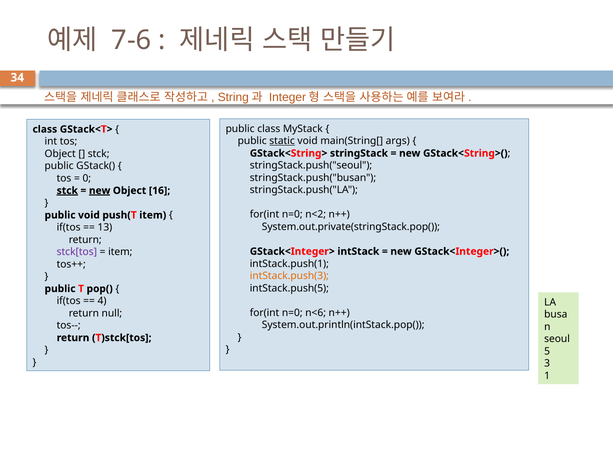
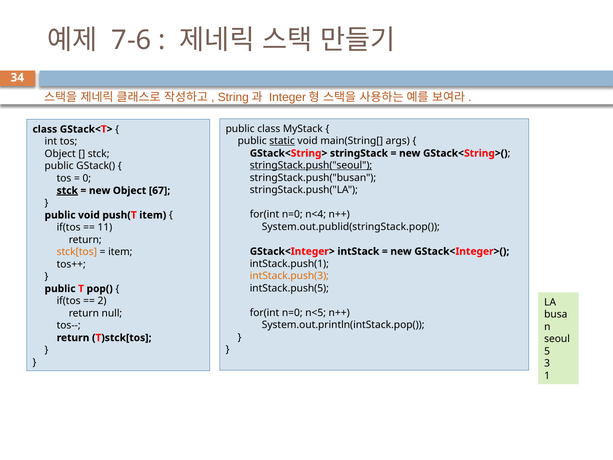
stringStack.push("seoul underline: none -> present
new at (100, 190) underline: present -> none
16: 16 -> 67
n<2: n<2 -> n<4
System.out.private(stringStack.pop(: System.out.private(stringStack.pop( -> System.out.publid(stringStack.pop(
13: 13 -> 11
stck[tos colour: purple -> orange
4: 4 -> 2
n<6: n<6 -> n<5
